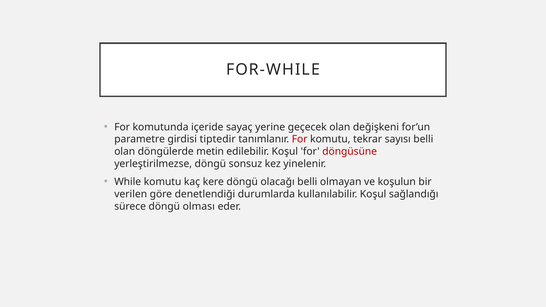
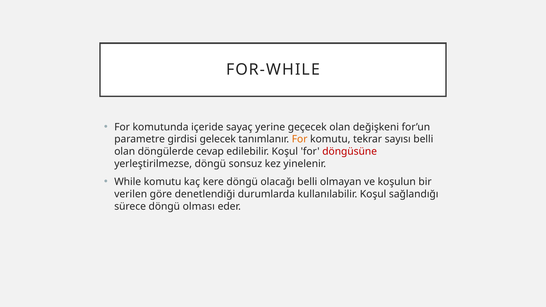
tiptedir: tiptedir -> gelecek
For at (300, 139) colour: red -> orange
metin: metin -> cevap
